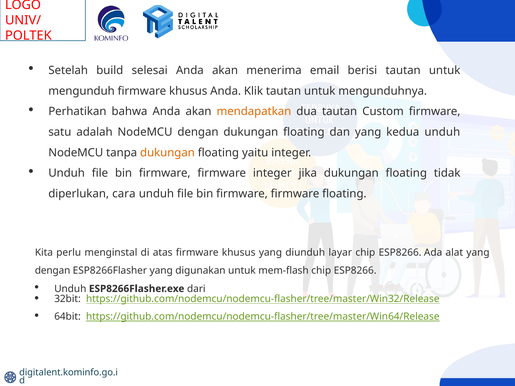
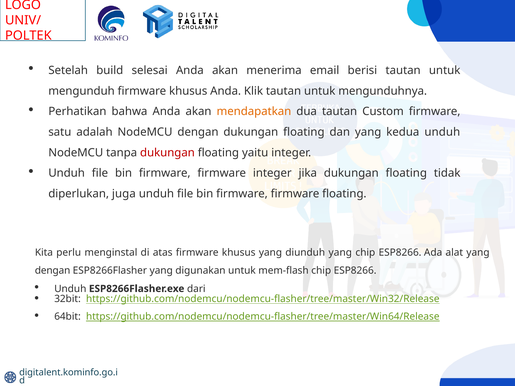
dukungan at (167, 153) colour: orange -> red
cara: cara -> juga
diunduh layar: layar -> yang
